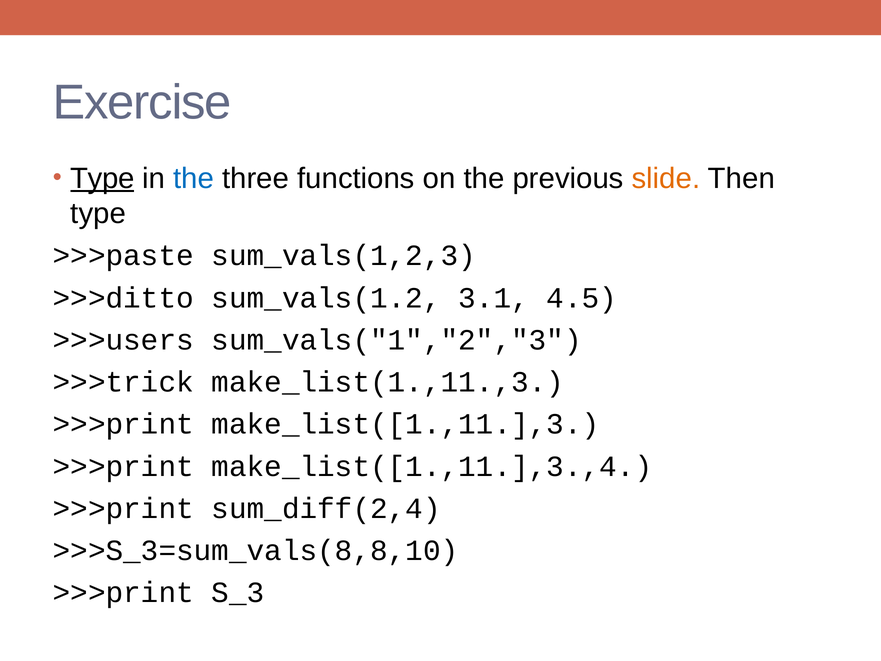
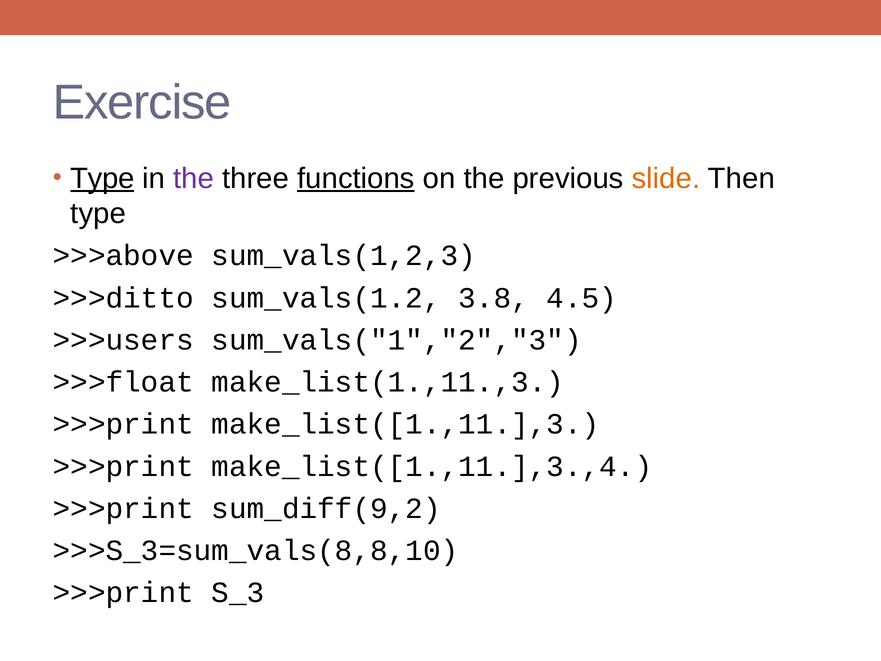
the at (194, 178) colour: blue -> purple
functions underline: none -> present
>>>paste: >>>paste -> >>>above
3.1: 3.1 -> 3.8
>>>trick: >>>trick -> >>>float
sum_diff(2,4: sum_diff(2,4 -> sum_diff(9,2
